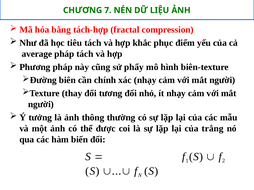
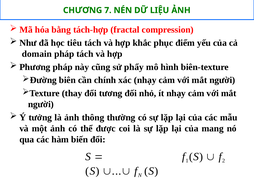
average: average -> domain
trắng: trắng -> mang
